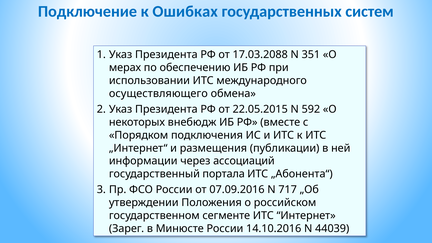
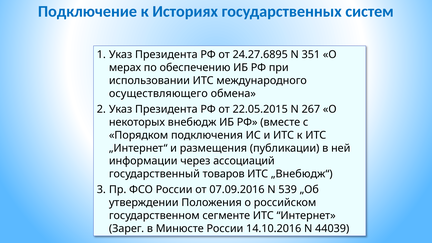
Ошибках: Ошибках -> Историях
17.03.2088: 17.03.2088 -> 24.27.6895
592: 592 -> 267
портала: портала -> товаров
„Абонента“: „Абонента“ -> „Внебюдж“
717: 717 -> 539
